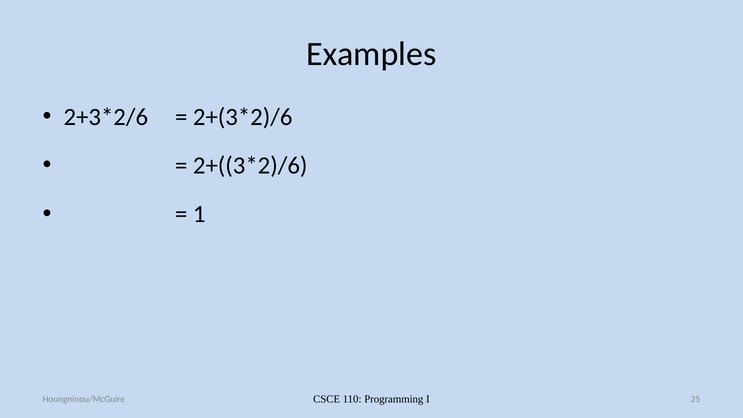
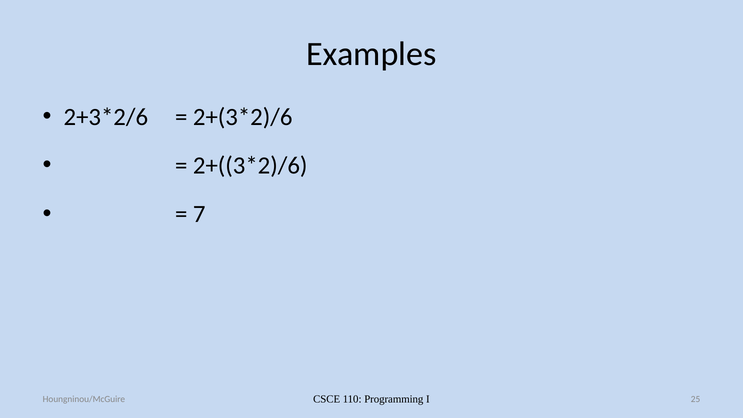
1: 1 -> 7
